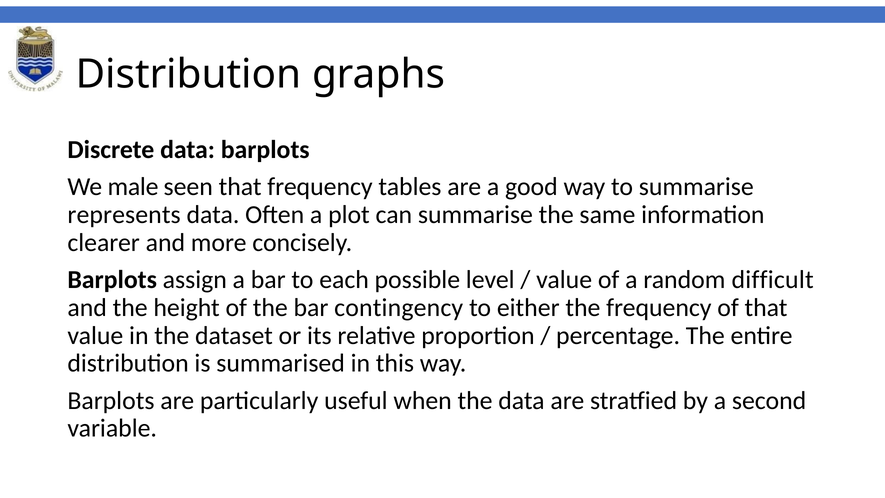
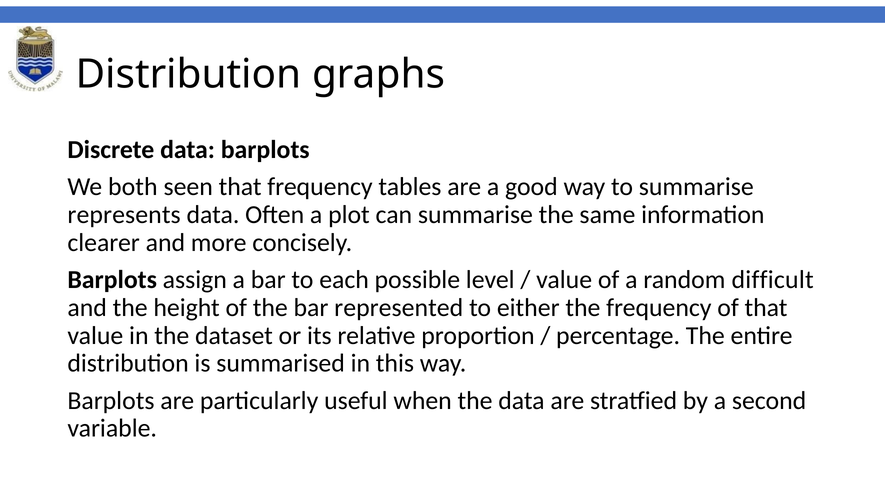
male: male -> both
contingency: contingency -> represented
